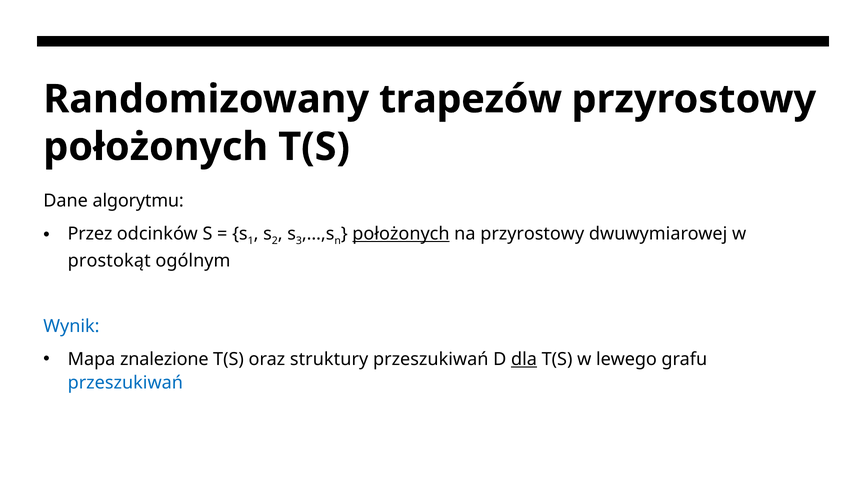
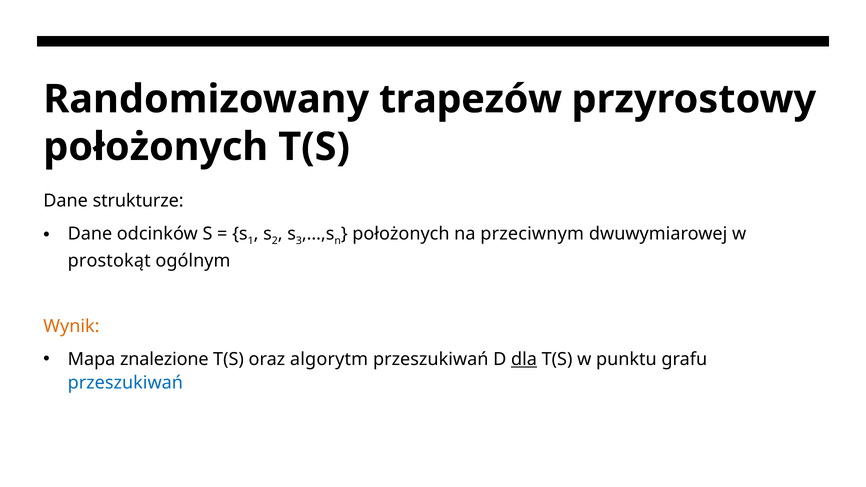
algorytmu: algorytmu -> strukturze
Przez at (90, 234): Przez -> Dane
położonych at (401, 234) underline: present -> none
na przyrostowy: przyrostowy -> przeciwnym
Wynik colour: blue -> orange
struktury: struktury -> algorytm
lewego: lewego -> punktu
